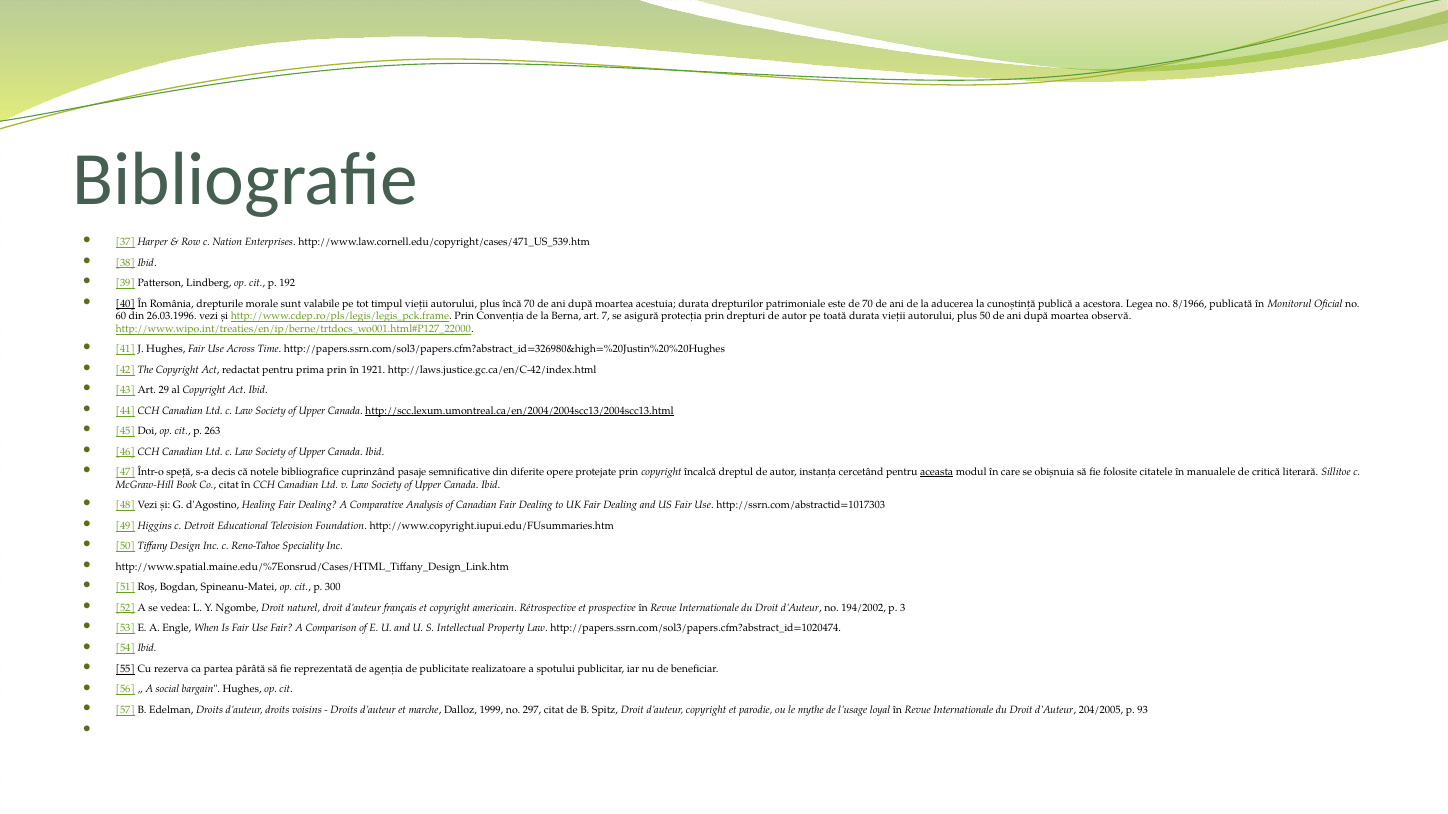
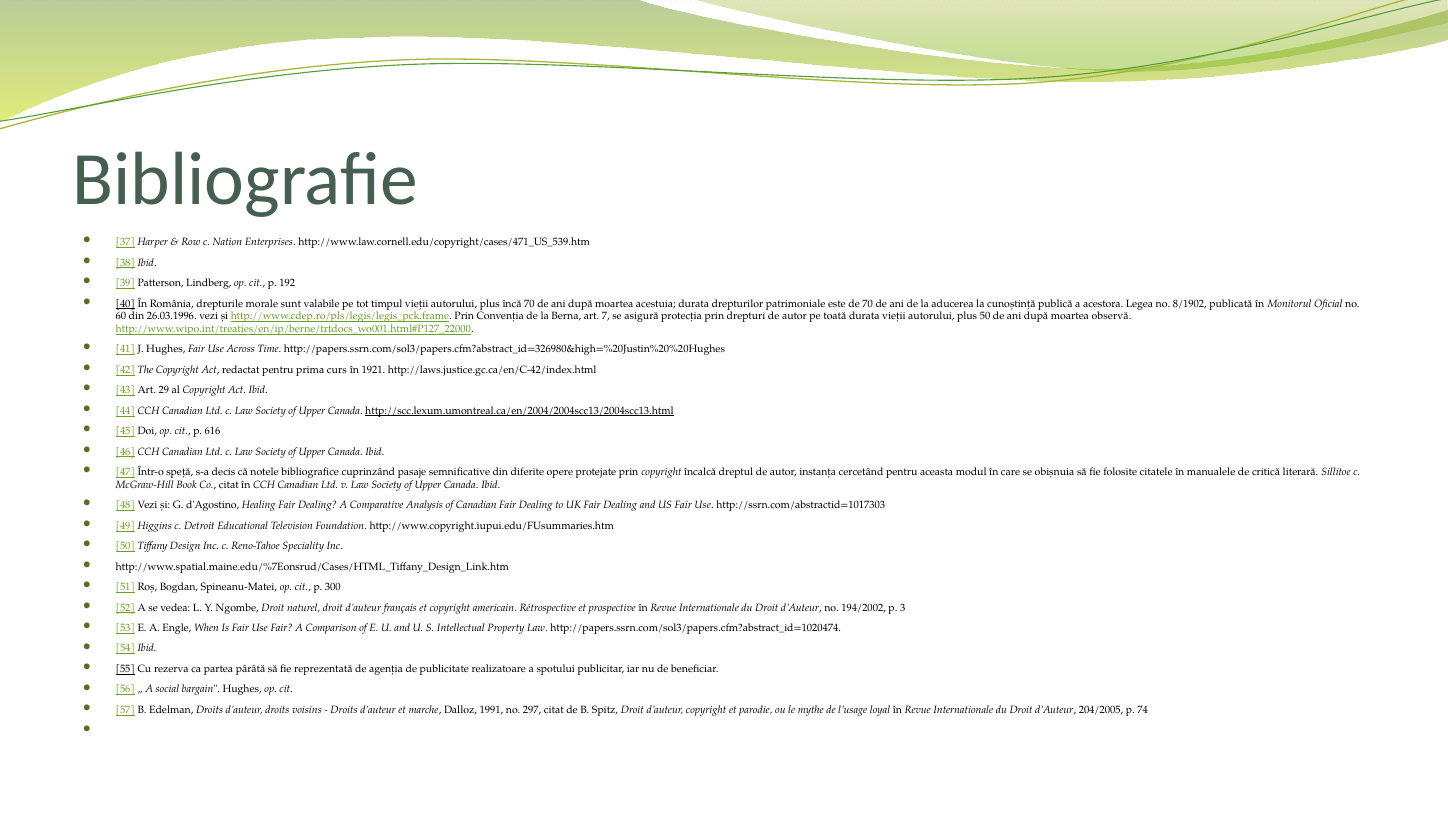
8/1966: 8/1966 -> 8/1902
prima prin: prin -> curs
263: 263 -> 616
aceasta underline: present -> none
1999: 1999 -> 1991
93: 93 -> 74
